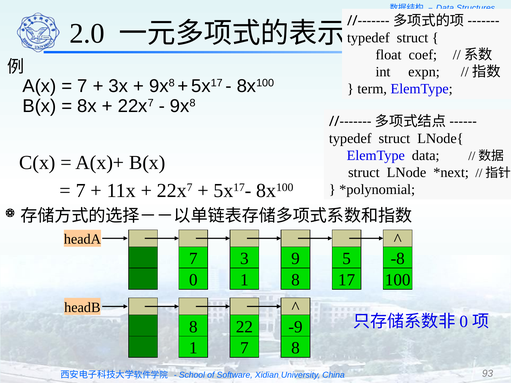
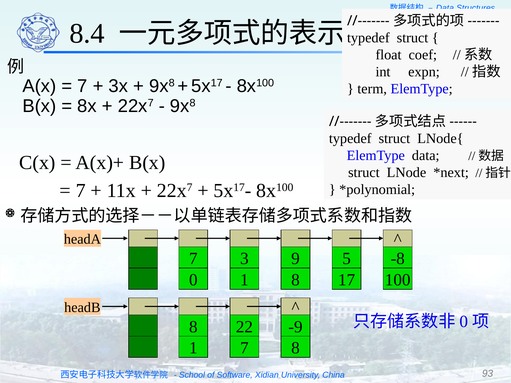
2.0: 2.0 -> 8.4
